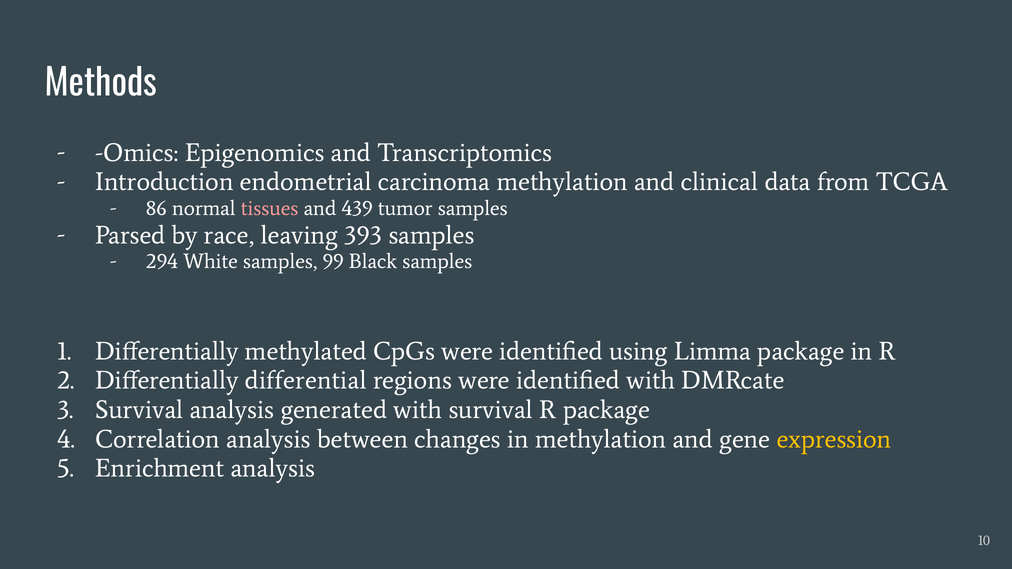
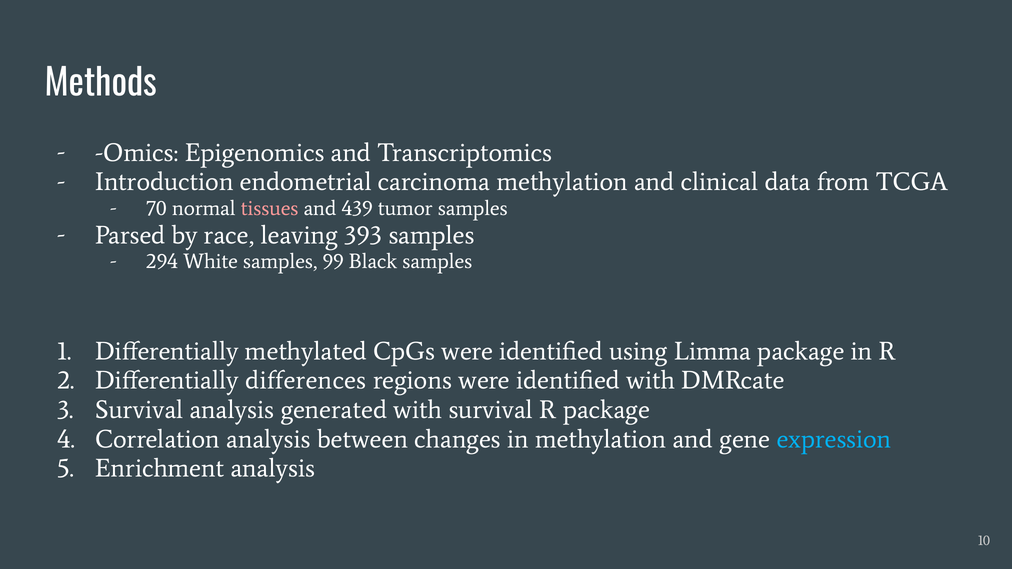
86: 86 -> 70
differential: differential -> differences
expression colour: yellow -> light blue
